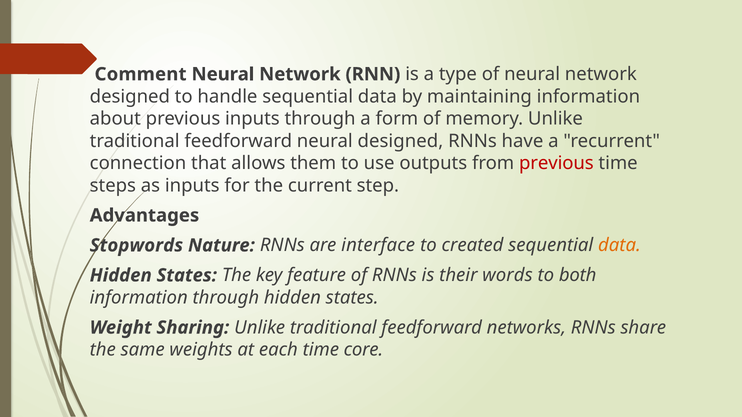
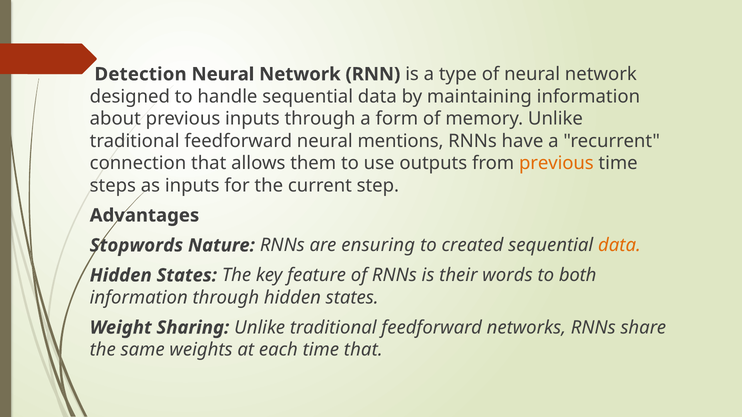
Comment: Comment -> Detection
neural designed: designed -> mentions
previous at (556, 163) colour: red -> orange
interface: interface -> ensuring
time core: core -> that
